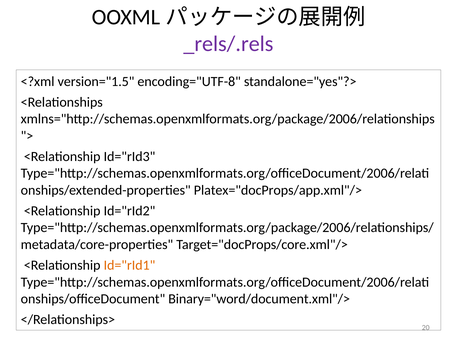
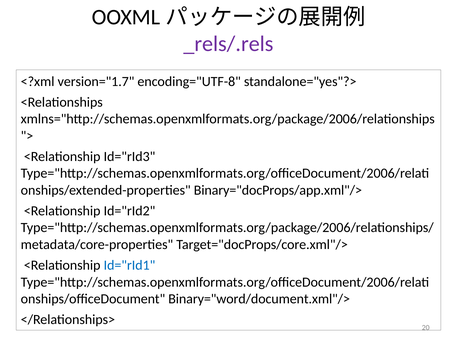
version="1.5: version="1.5 -> version="1.7
Platex="docProps/app.xml"/>: Platex="docProps/app.xml"/> -> Binary="docProps/app.xml"/>
Id="rId1 colour: orange -> blue
